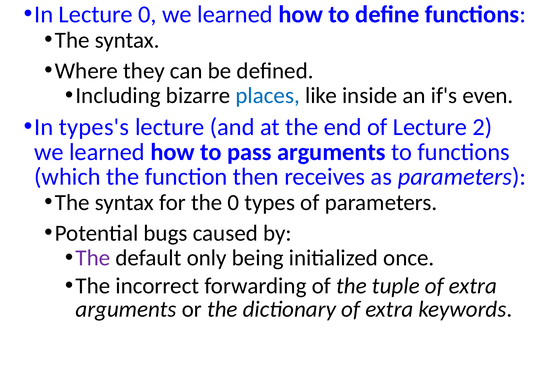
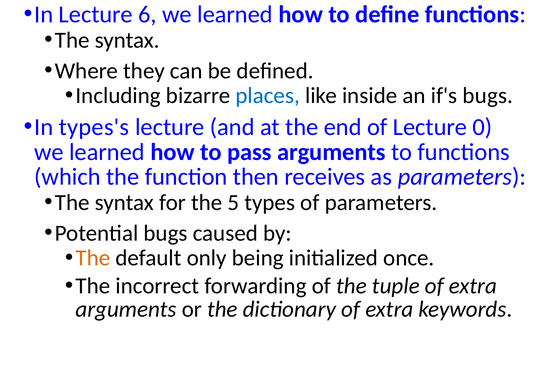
Lecture 0: 0 -> 6
if's even: even -> bugs
2: 2 -> 0
the 0: 0 -> 5
The at (93, 258) colour: purple -> orange
